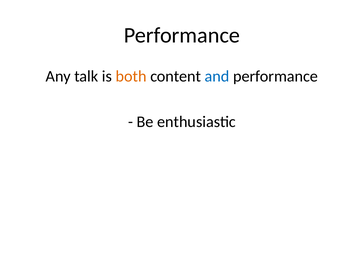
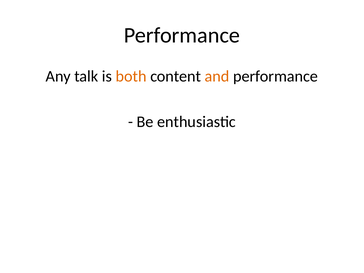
and colour: blue -> orange
